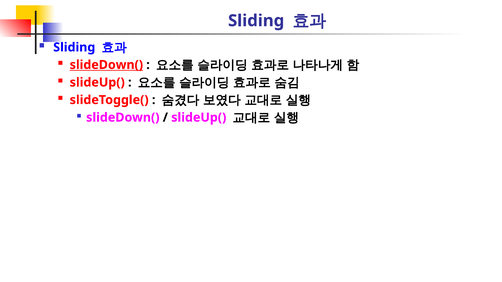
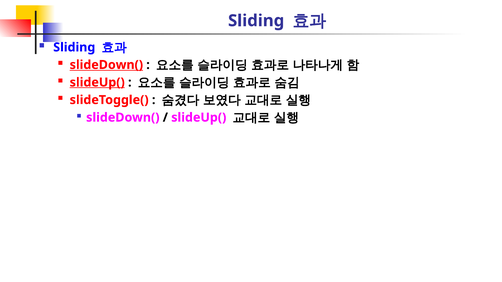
slideUp( at (97, 82) underline: none -> present
